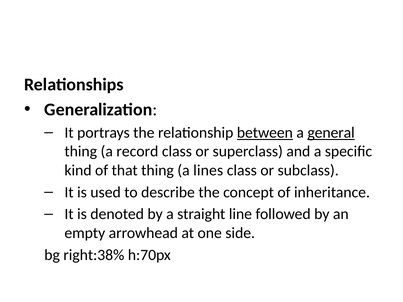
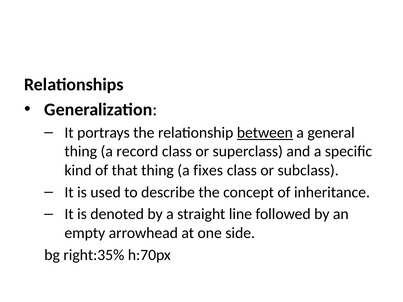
general underline: present -> none
lines: lines -> fixes
right:38%: right:38% -> right:35%
